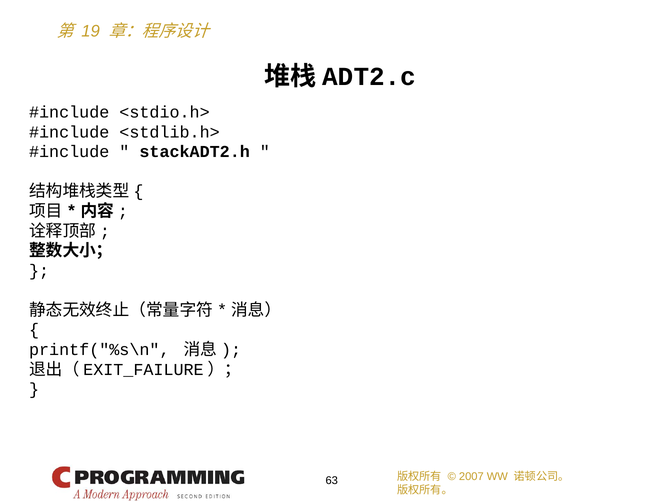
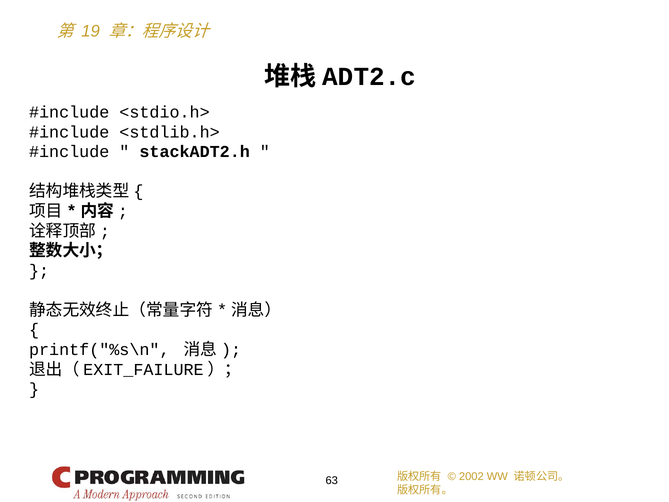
2007: 2007 -> 2002
